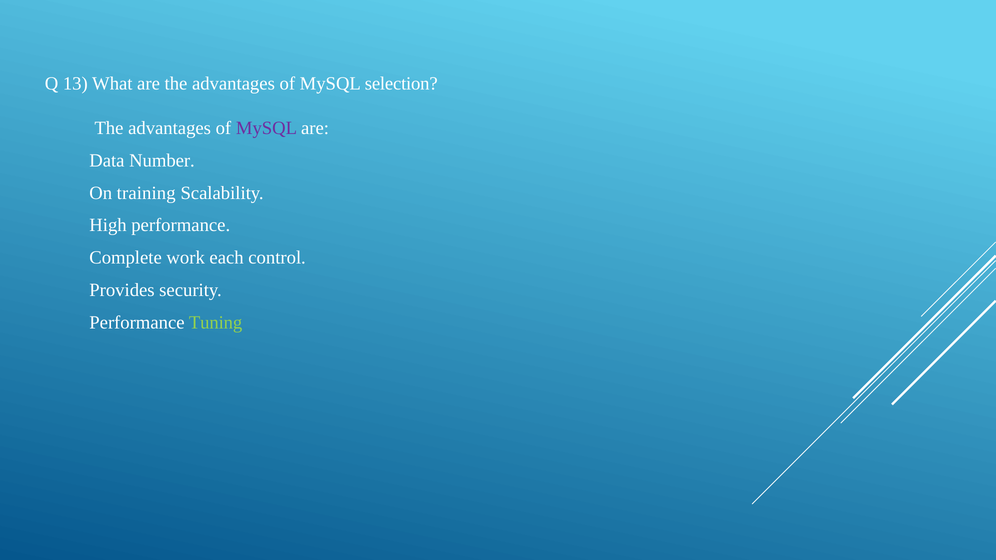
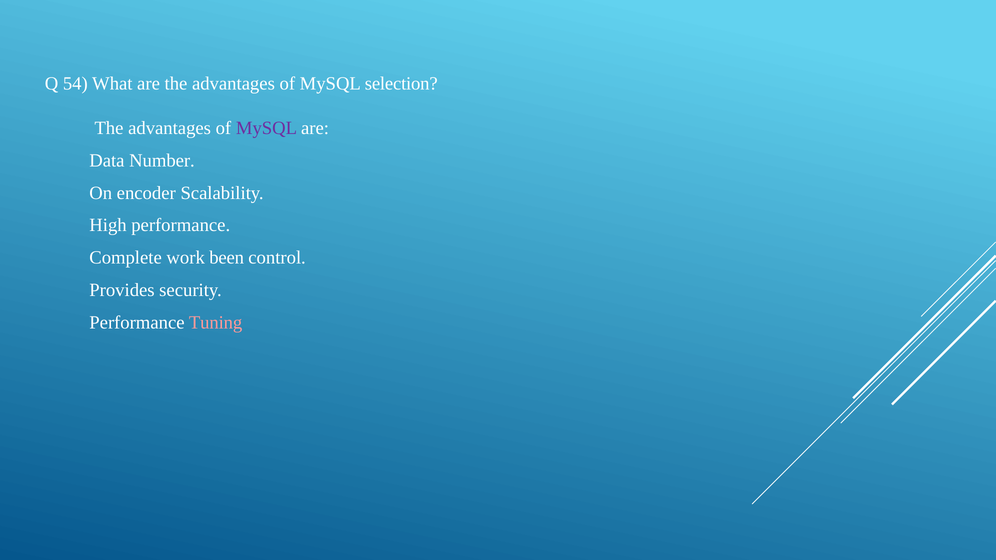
13: 13 -> 54
training: training -> encoder
each: each -> been
Tuning colour: light green -> pink
